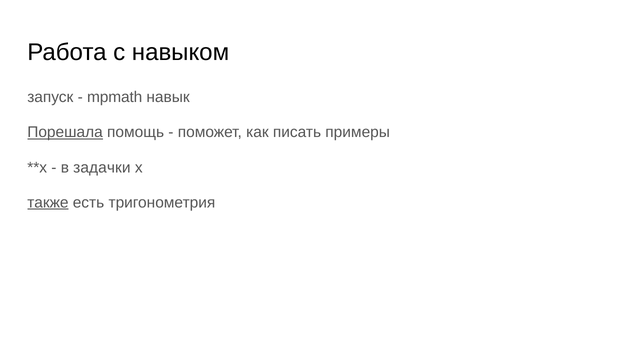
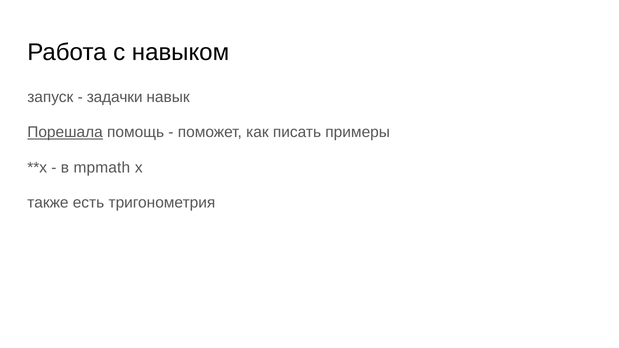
mpmath: mpmath -> задачки
задачки: задачки -> mpmath
также underline: present -> none
